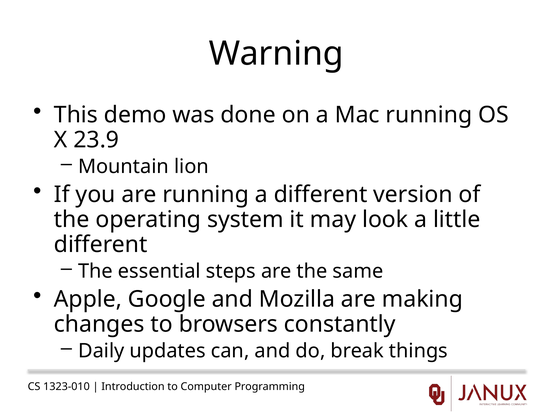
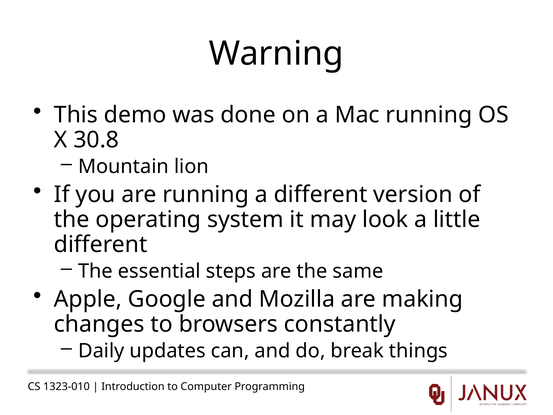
23.9: 23.9 -> 30.8
